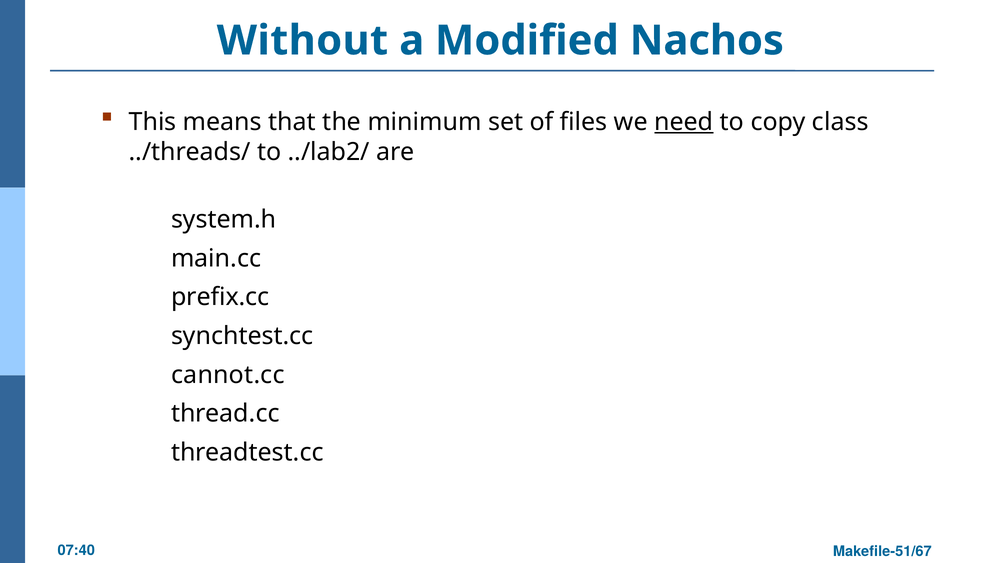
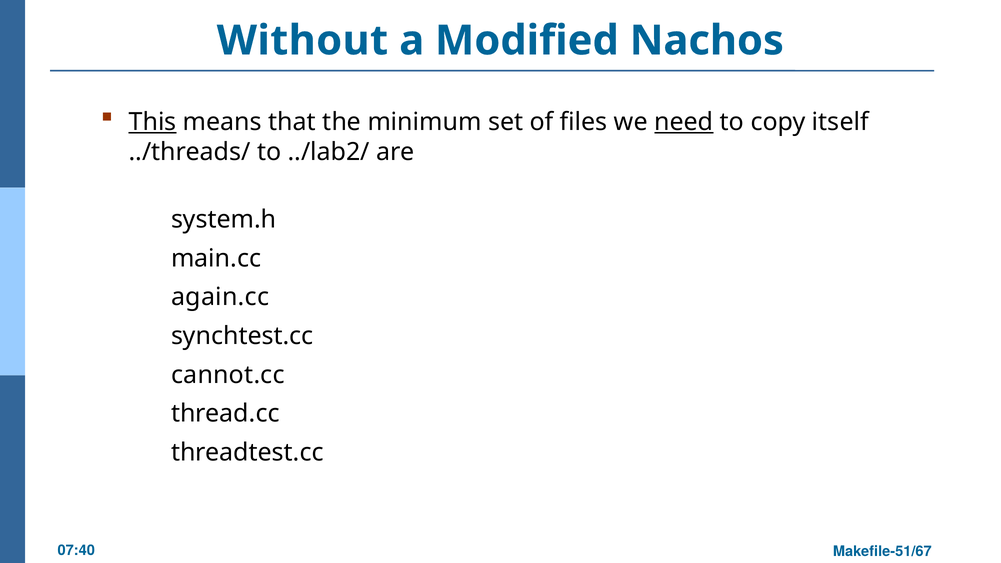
This underline: none -> present
class: class -> itself
prefix.cc: prefix.cc -> again.cc
